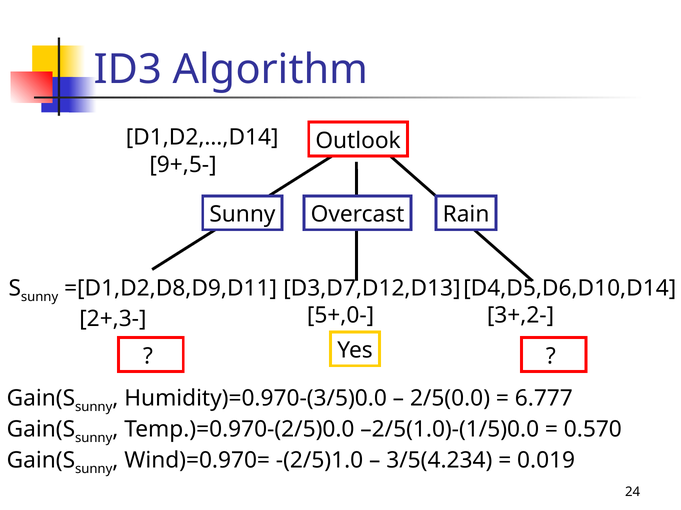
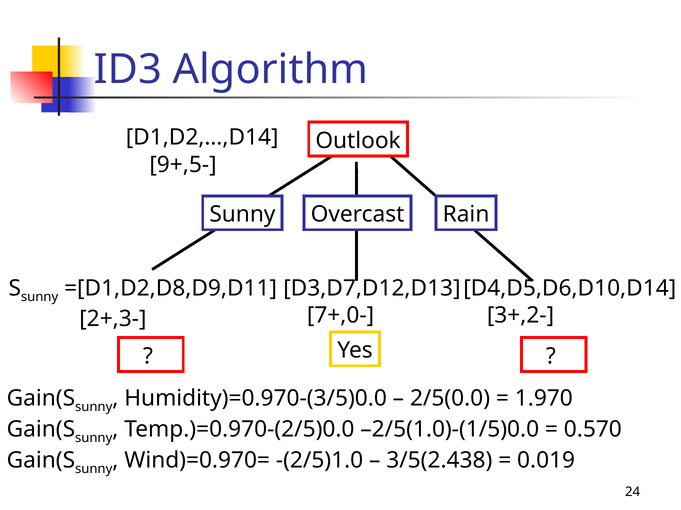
5+,0-: 5+,0- -> 7+,0-
6.777: 6.777 -> 1.970
3/5(4.234: 3/5(4.234 -> 3/5(2.438
